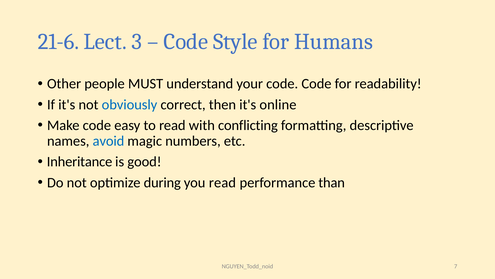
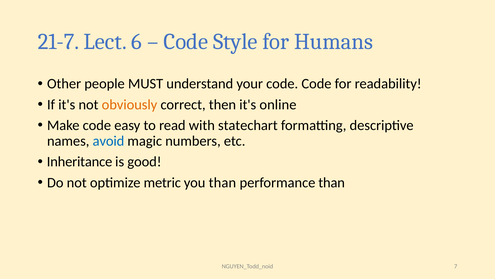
21-6: 21-6 -> 21-7
3: 3 -> 6
obviously colour: blue -> orange
conflicting: conflicting -> statechart
during: during -> metric
you read: read -> than
